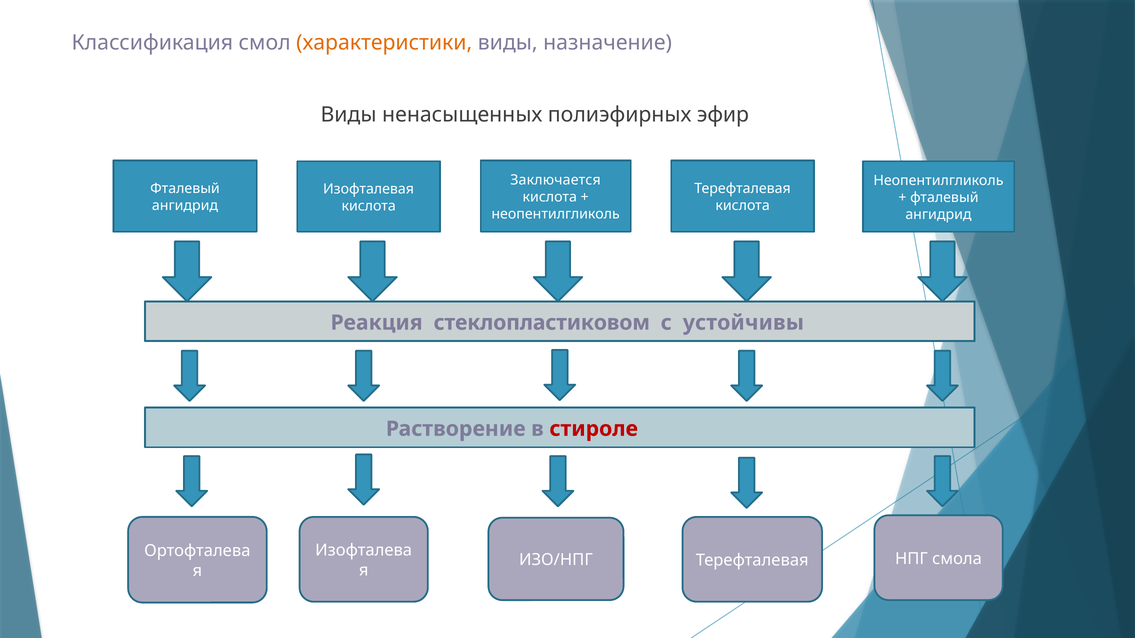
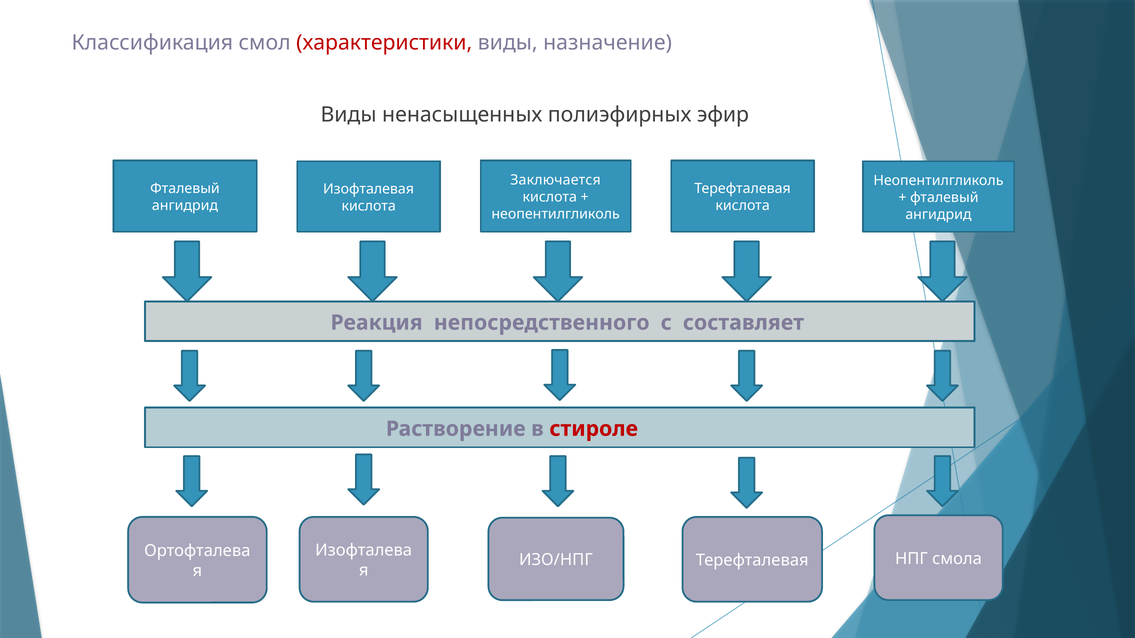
характеристики colour: orange -> red
стеклопластиковом: стеклопластиковом -> непосредственного
устойчивы: устойчивы -> составляет
